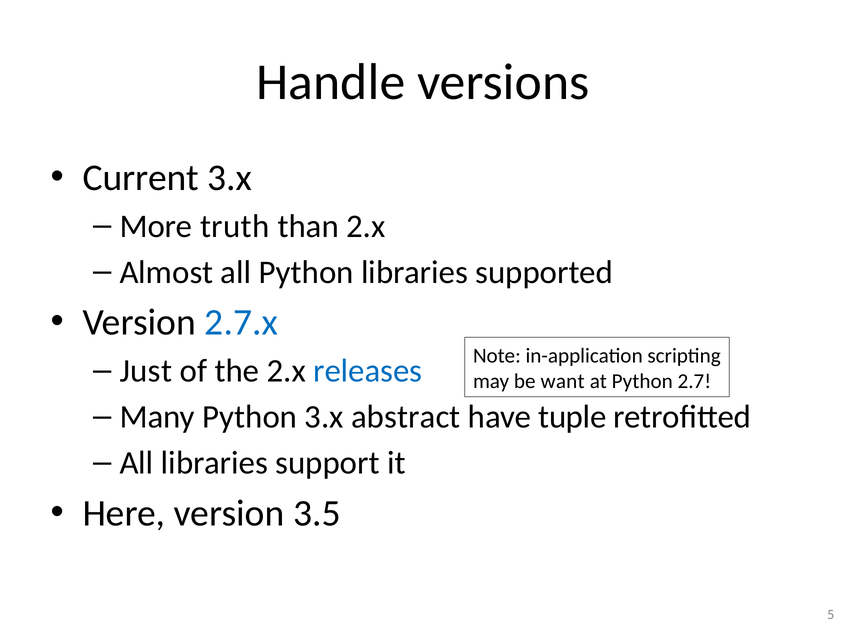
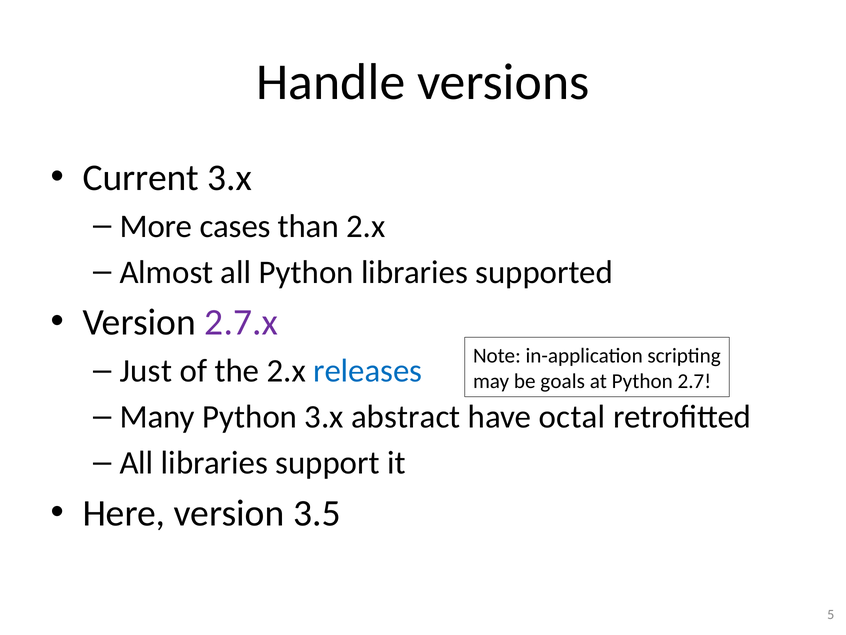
truth: truth -> cases
2.7.x colour: blue -> purple
want: want -> goals
tuple: tuple -> octal
